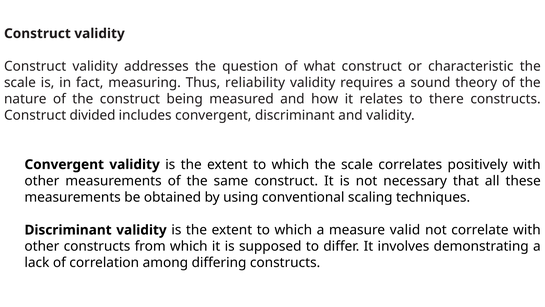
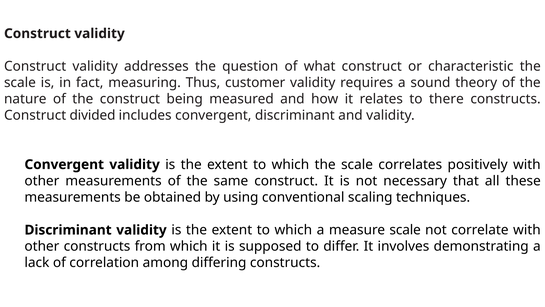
reliability: reliability -> customer
measure valid: valid -> scale
